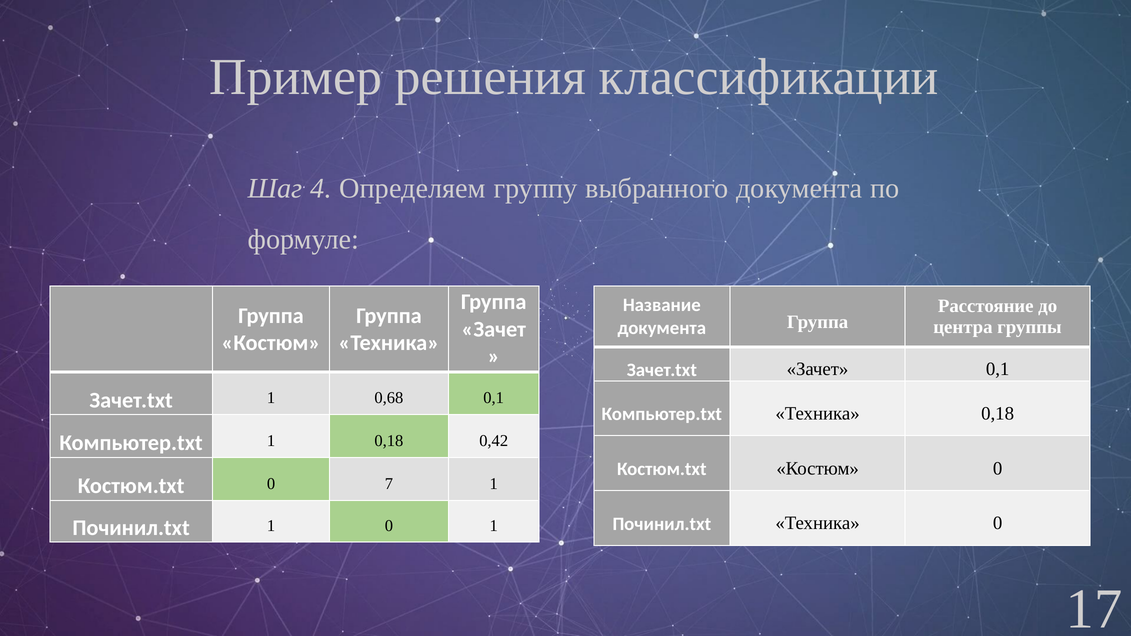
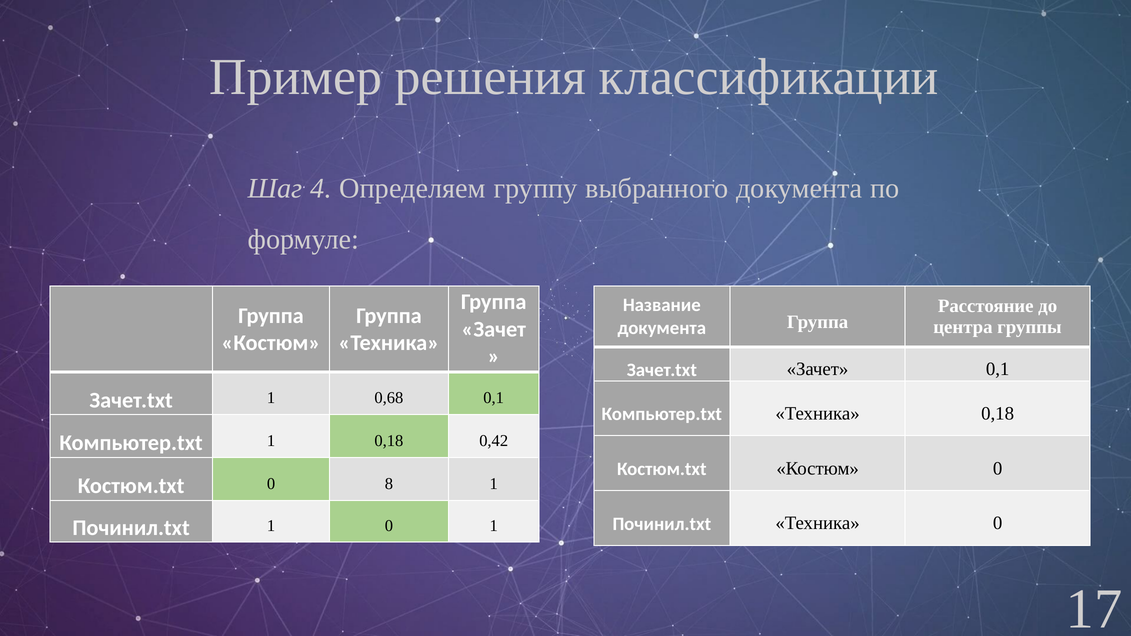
7: 7 -> 8
